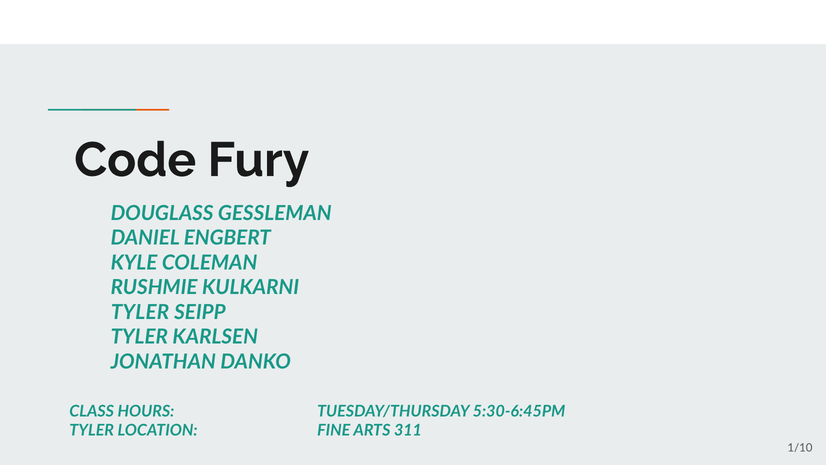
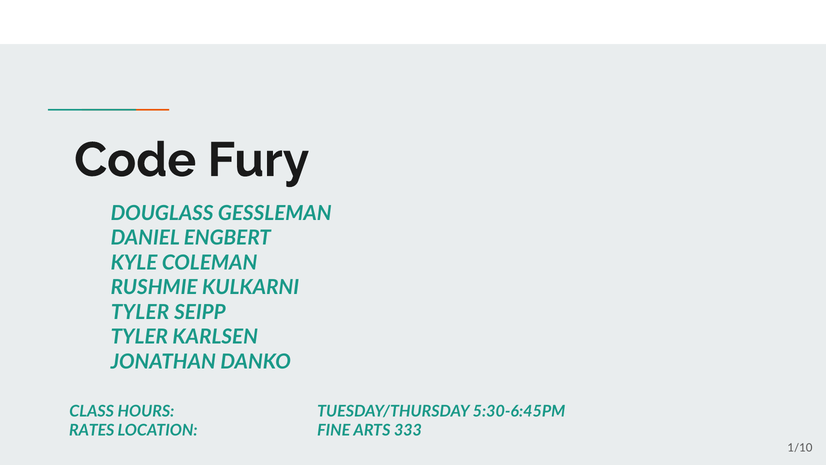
TYLER at (92, 430): TYLER -> RATES
311: 311 -> 333
